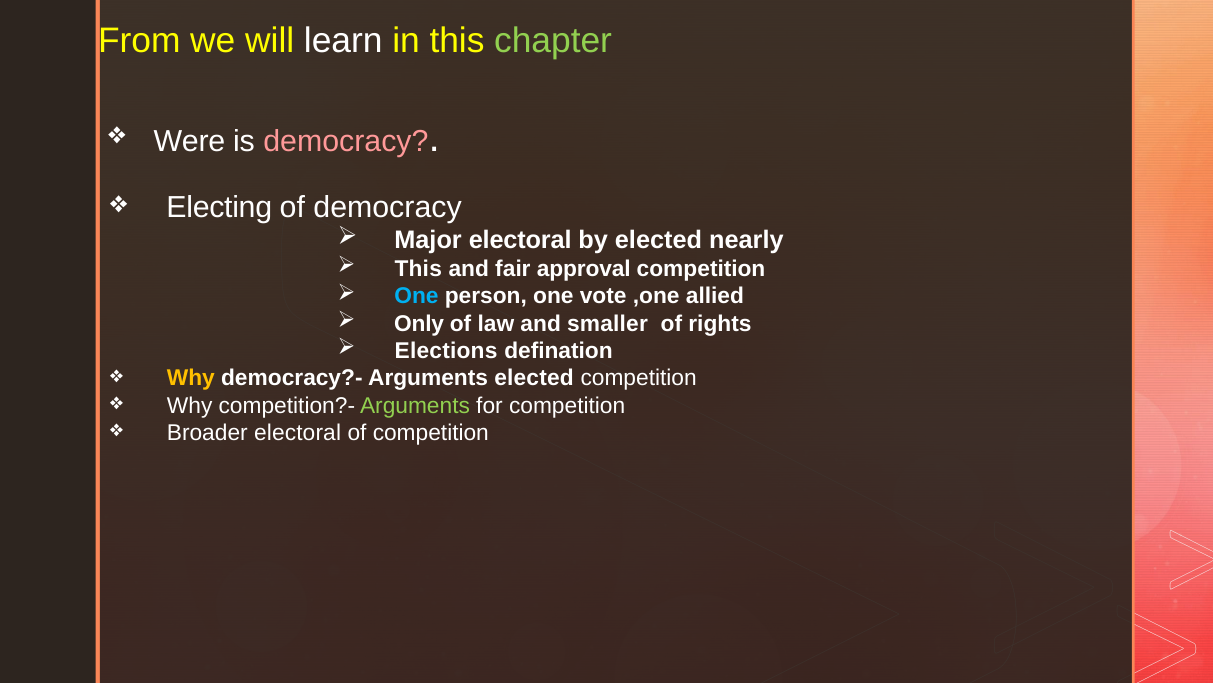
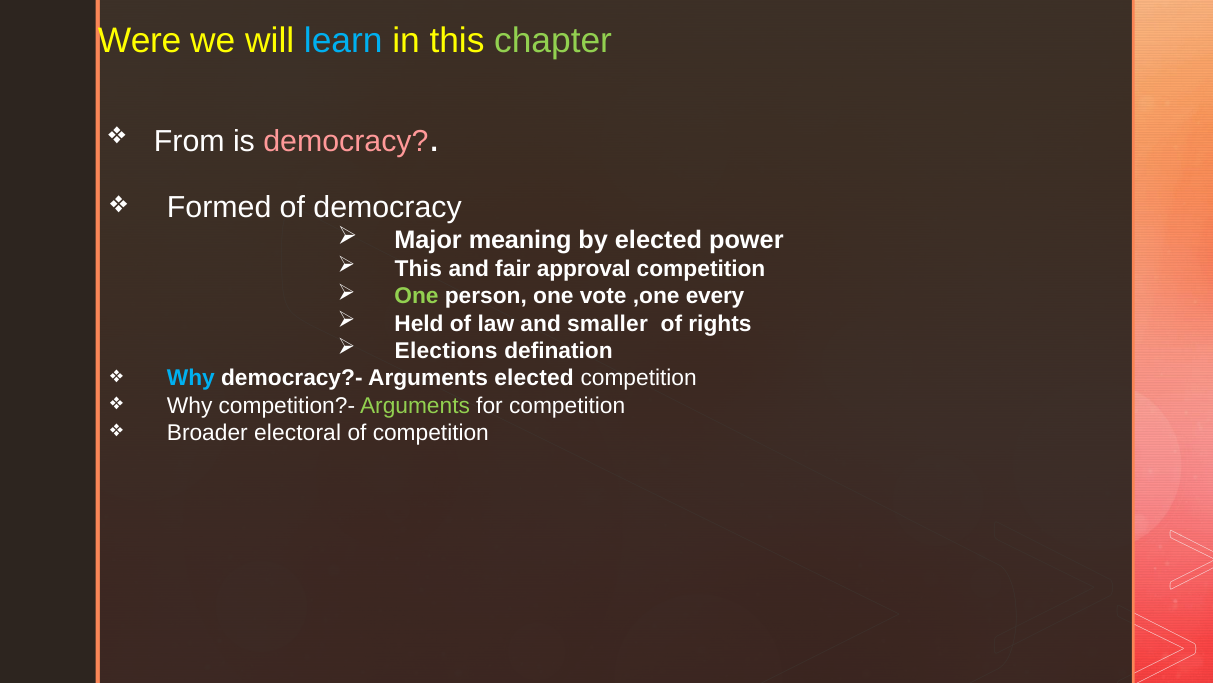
From: From -> Were
learn colour: white -> light blue
Were: Were -> From
Electing: Electing -> Formed
Major electoral: electoral -> meaning
nearly: nearly -> power
One at (416, 296) colour: light blue -> light green
allied: allied -> every
Only: Only -> Held
Why at (191, 378) colour: yellow -> light blue
